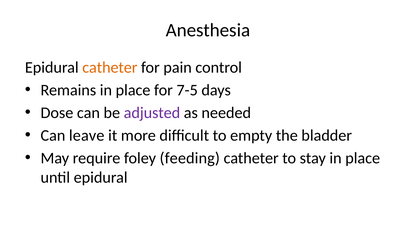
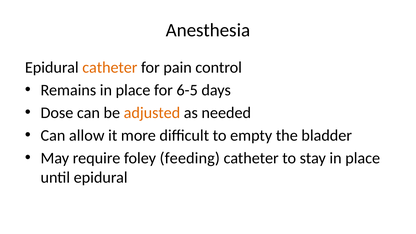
7-5: 7-5 -> 6-5
adjusted colour: purple -> orange
leave: leave -> allow
